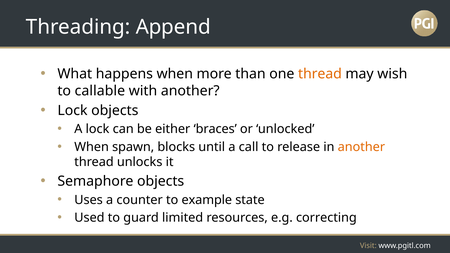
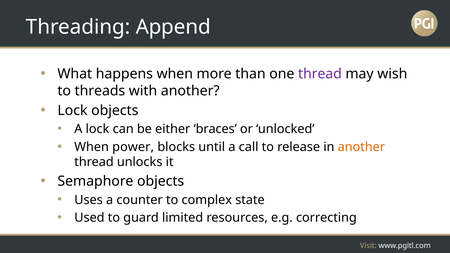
thread at (320, 74) colour: orange -> purple
callable: callable -> threads
spawn: spawn -> power
example: example -> complex
